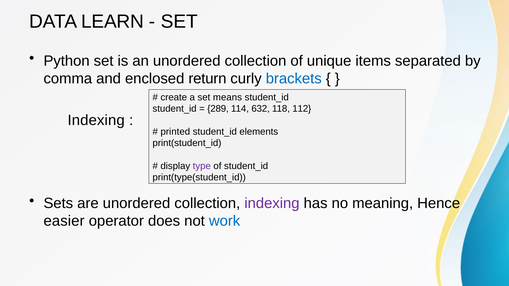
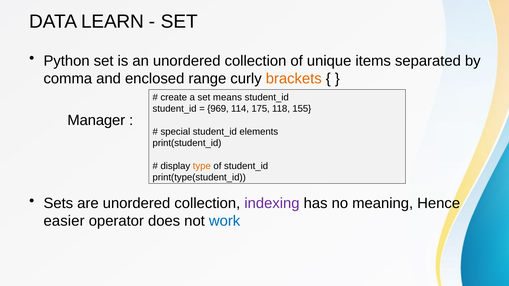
return: return -> range
brackets colour: blue -> orange
289: 289 -> 969
632: 632 -> 175
112: 112 -> 155
Indexing at (96, 120): Indexing -> Manager
printed: printed -> special
type colour: purple -> orange
